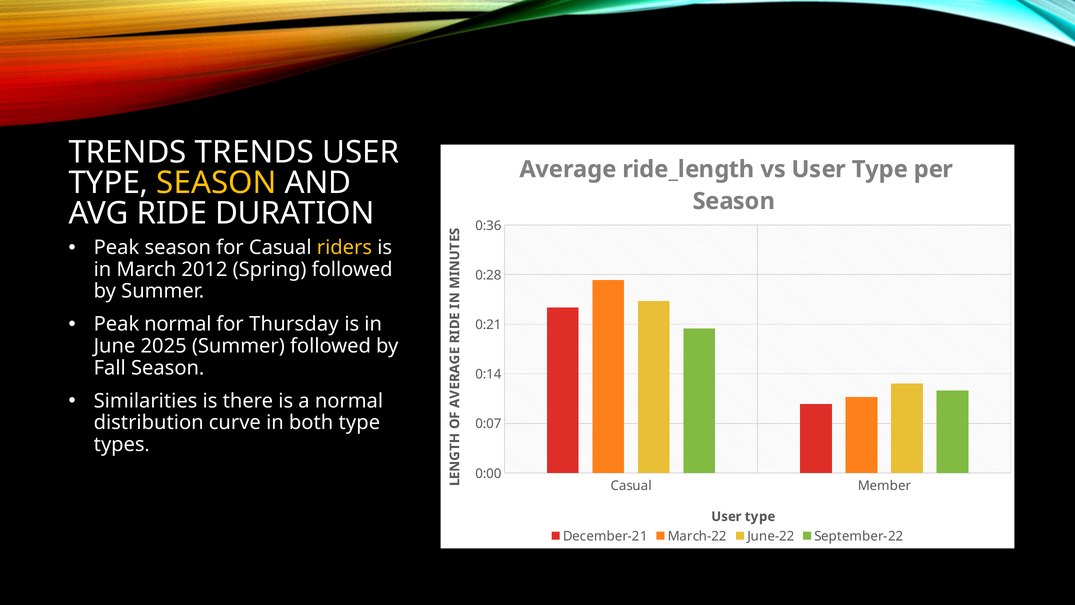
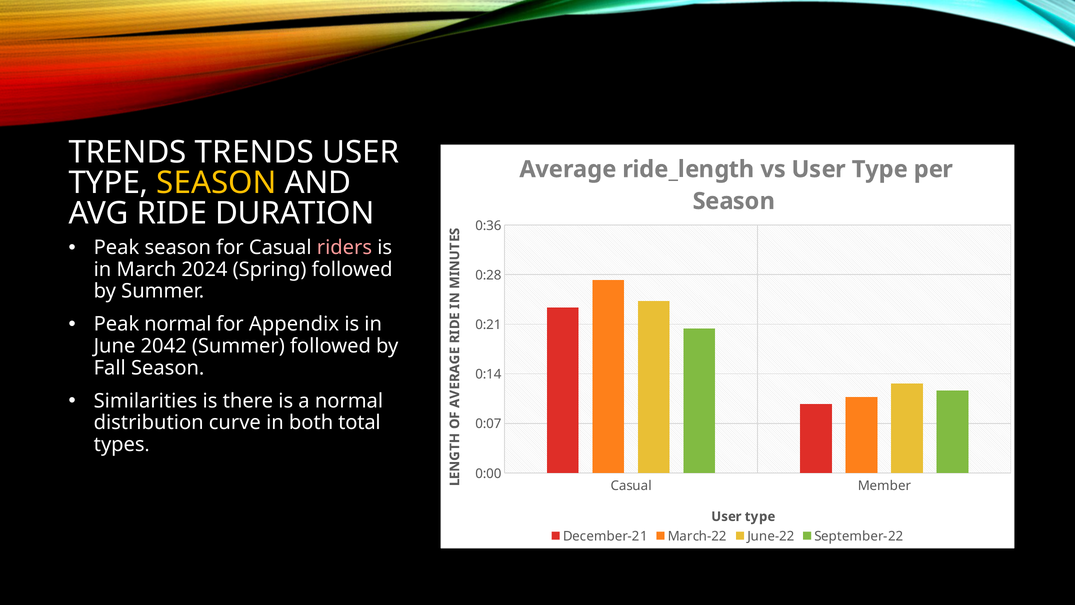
riders colour: yellow -> pink
2012: 2012 -> 2024
Thursday: Thursday -> Appendix
2025: 2025 -> 2042
both type: type -> total
